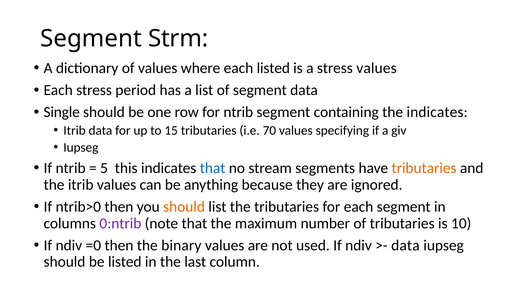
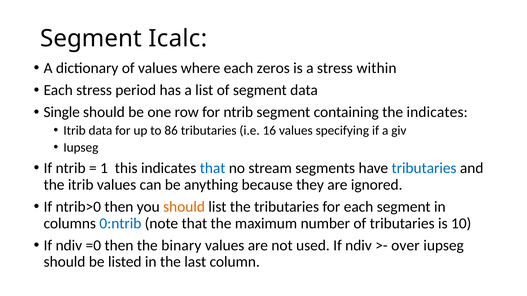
Strm: Strm -> Icalc
each listed: listed -> zeros
stress values: values -> within
15: 15 -> 86
70: 70 -> 16
5: 5 -> 1
tributaries at (424, 168) colour: orange -> blue
0:ntrib colour: purple -> blue
data at (405, 246): data -> over
